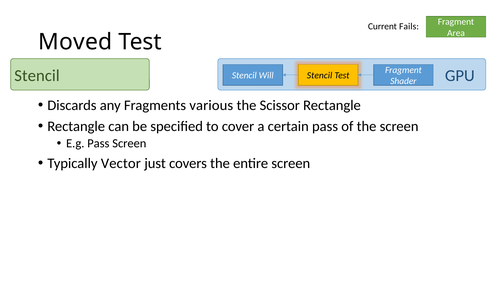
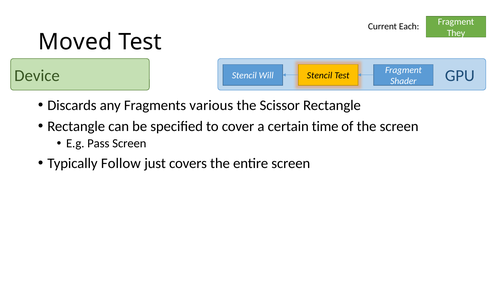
Fails: Fails -> Each
Area: Area -> They
Stencil at (37, 76): Stencil -> Device
certain pass: pass -> time
Vector: Vector -> Follow
